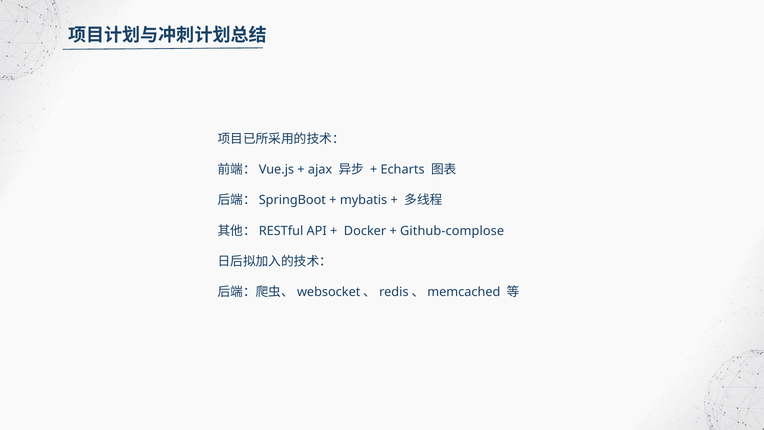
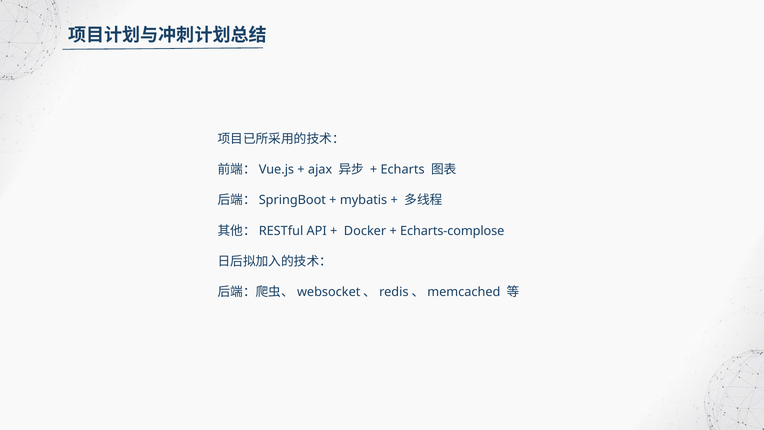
Github-complose: Github-complose -> Echarts-complose
